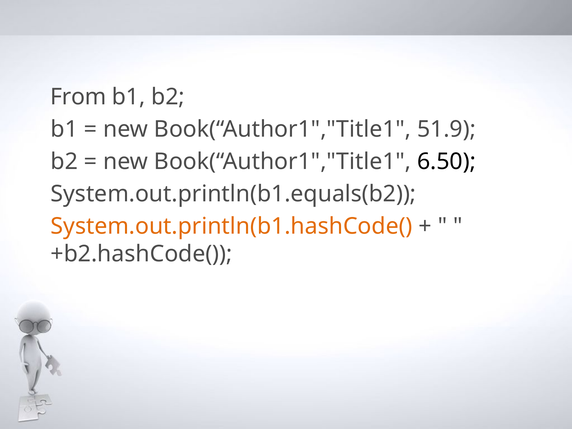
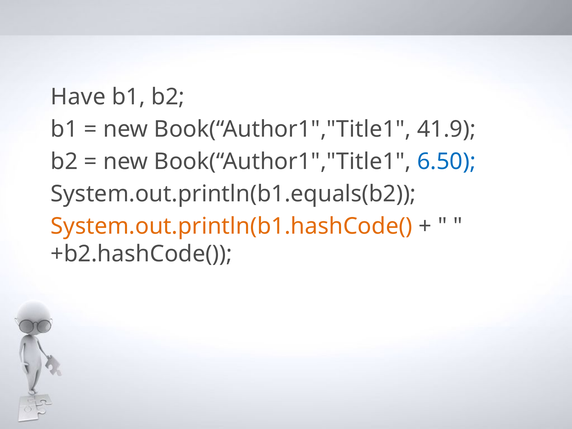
From: From -> Have
51.9: 51.9 -> 41.9
6.50 colour: black -> blue
